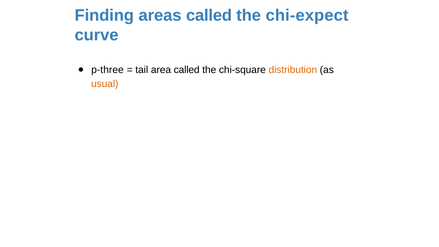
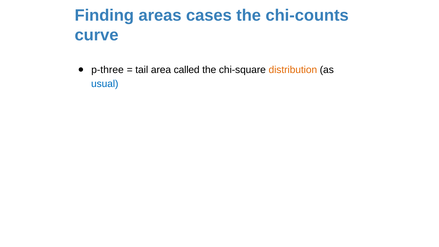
areas called: called -> cases
chi-expect: chi-expect -> chi-counts
usual colour: orange -> blue
